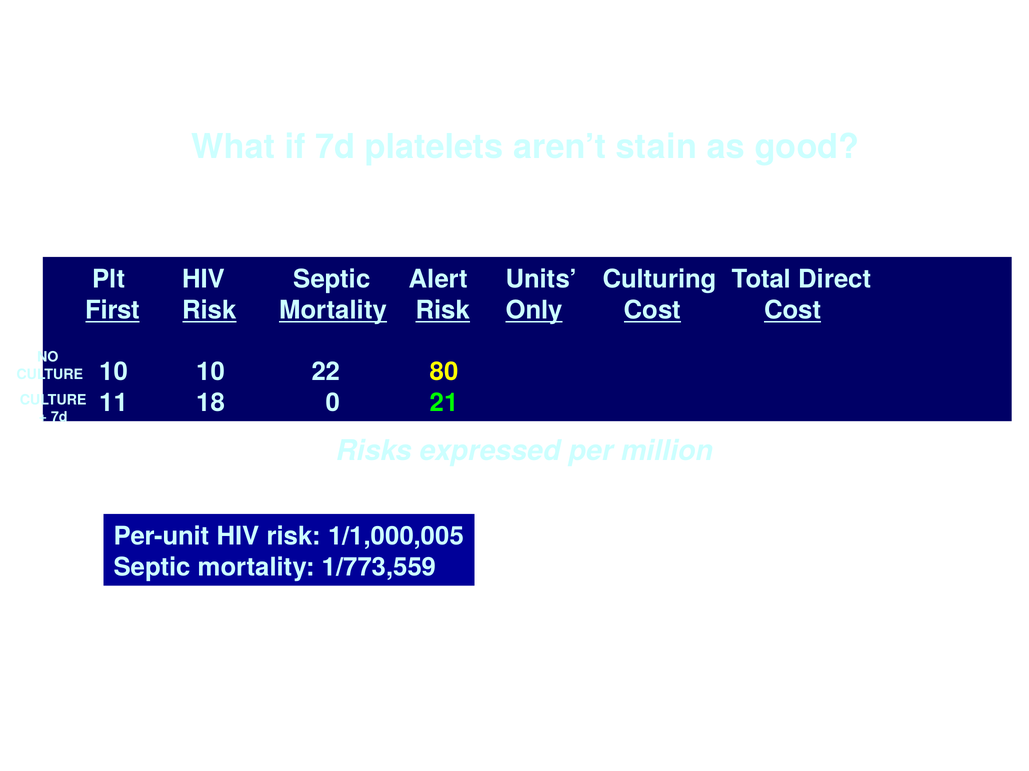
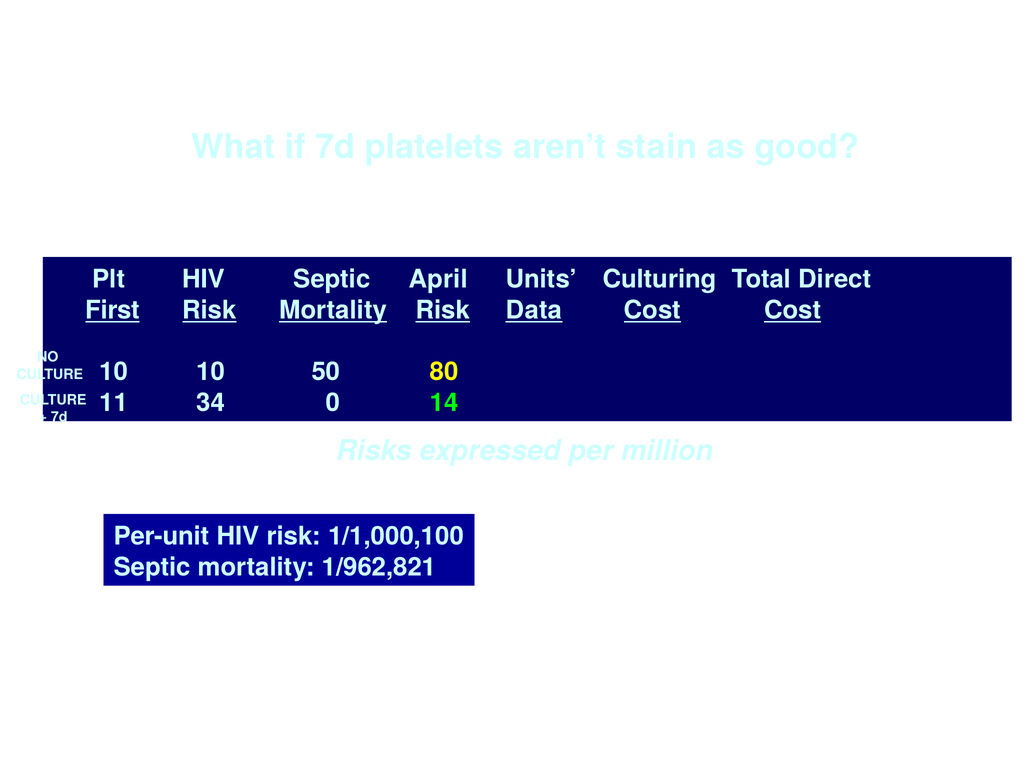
Alert: Alert -> April
Only: Only -> Data
22: 22 -> 50
18: 18 -> 34
21: 21 -> 14
1/1,000,005: 1/1,000,005 -> 1/1,000,100
1/773,559: 1/773,559 -> 1/962,821
